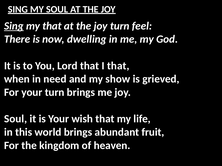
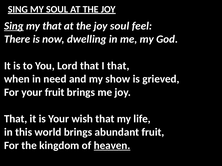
joy turn: turn -> soul
your turn: turn -> fruit
Soul at (16, 119): Soul -> That
heaven underline: none -> present
